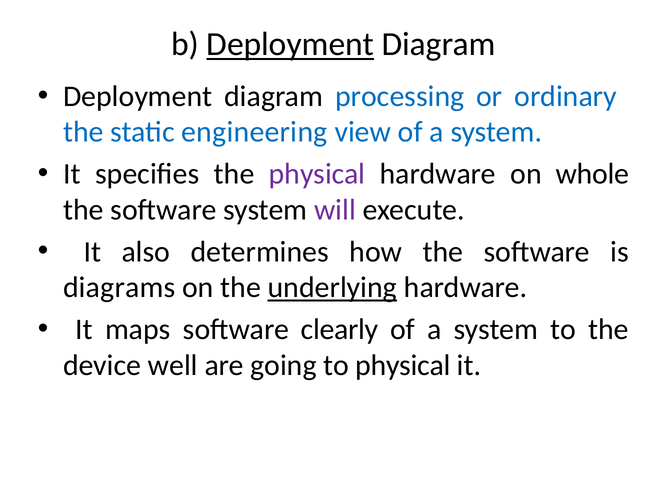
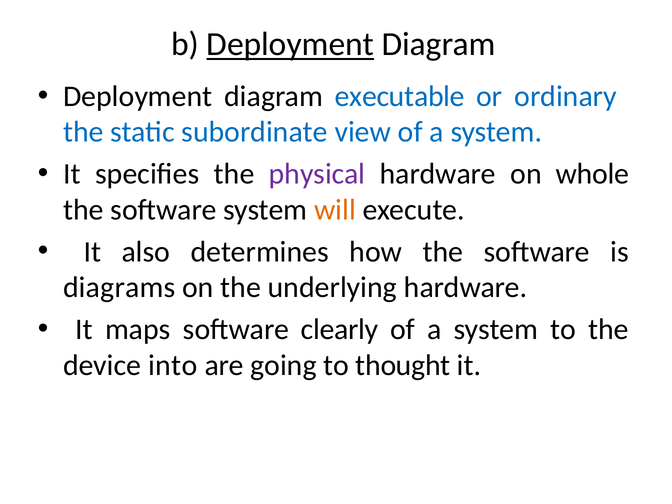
processing: processing -> executable
engineering: engineering -> subordinate
will colour: purple -> orange
underlying underline: present -> none
well: well -> into
to physical: physical -> thought
